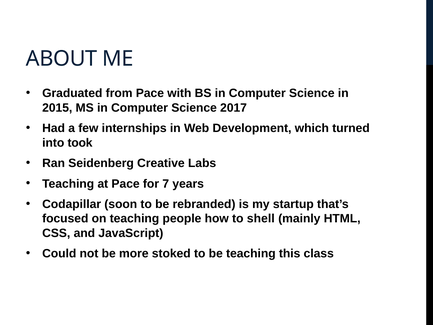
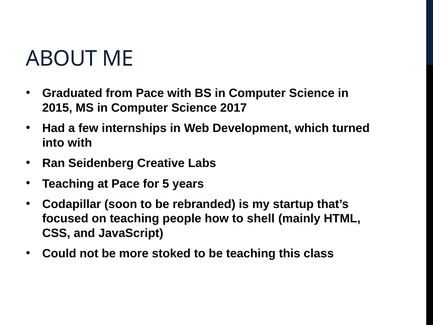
into took: took -> with
7: 7 -> 5
